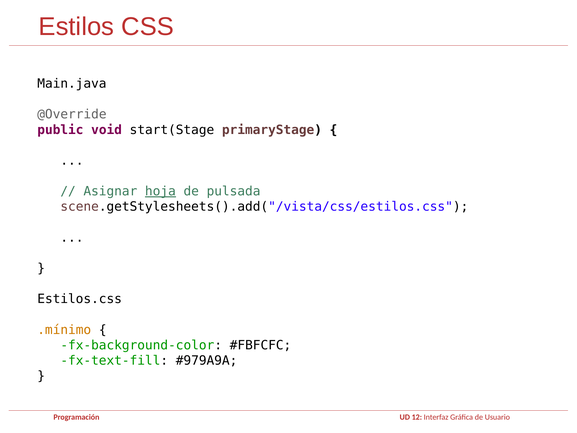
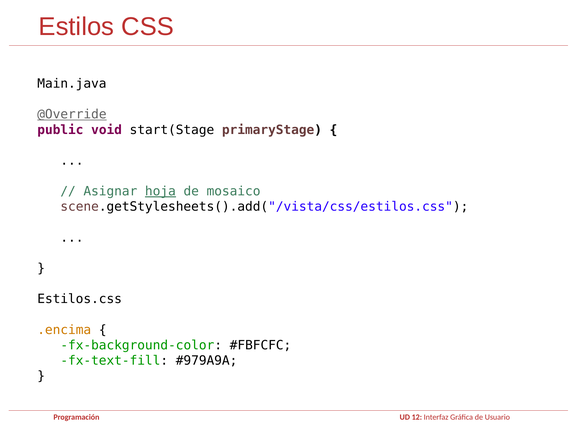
@Override underline: none -> present
pulsada: pulsada -> mosaico
.mínimo: .mínimo -> .encima
